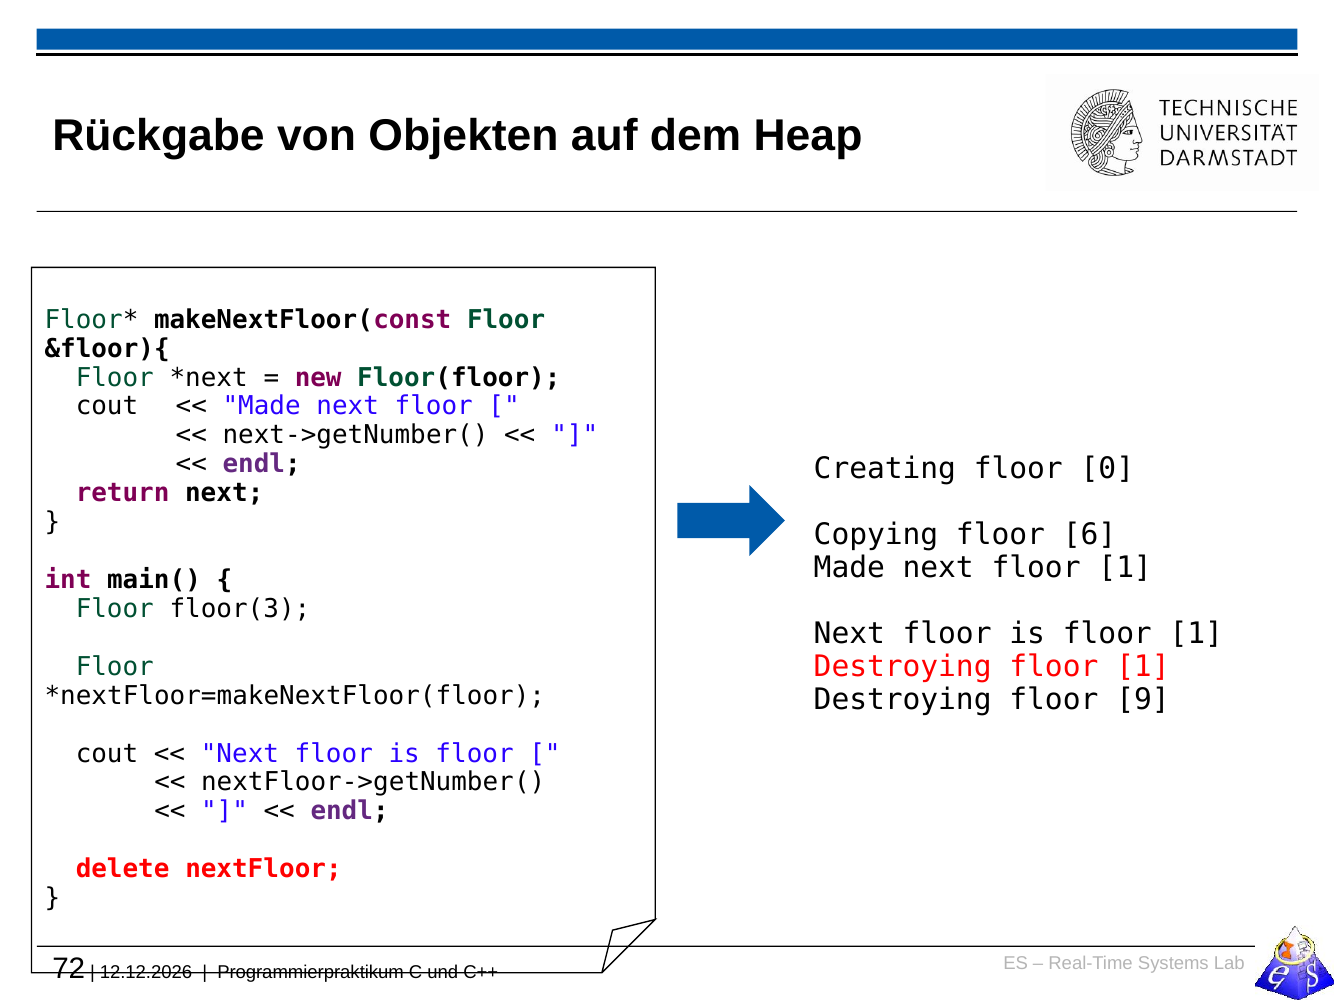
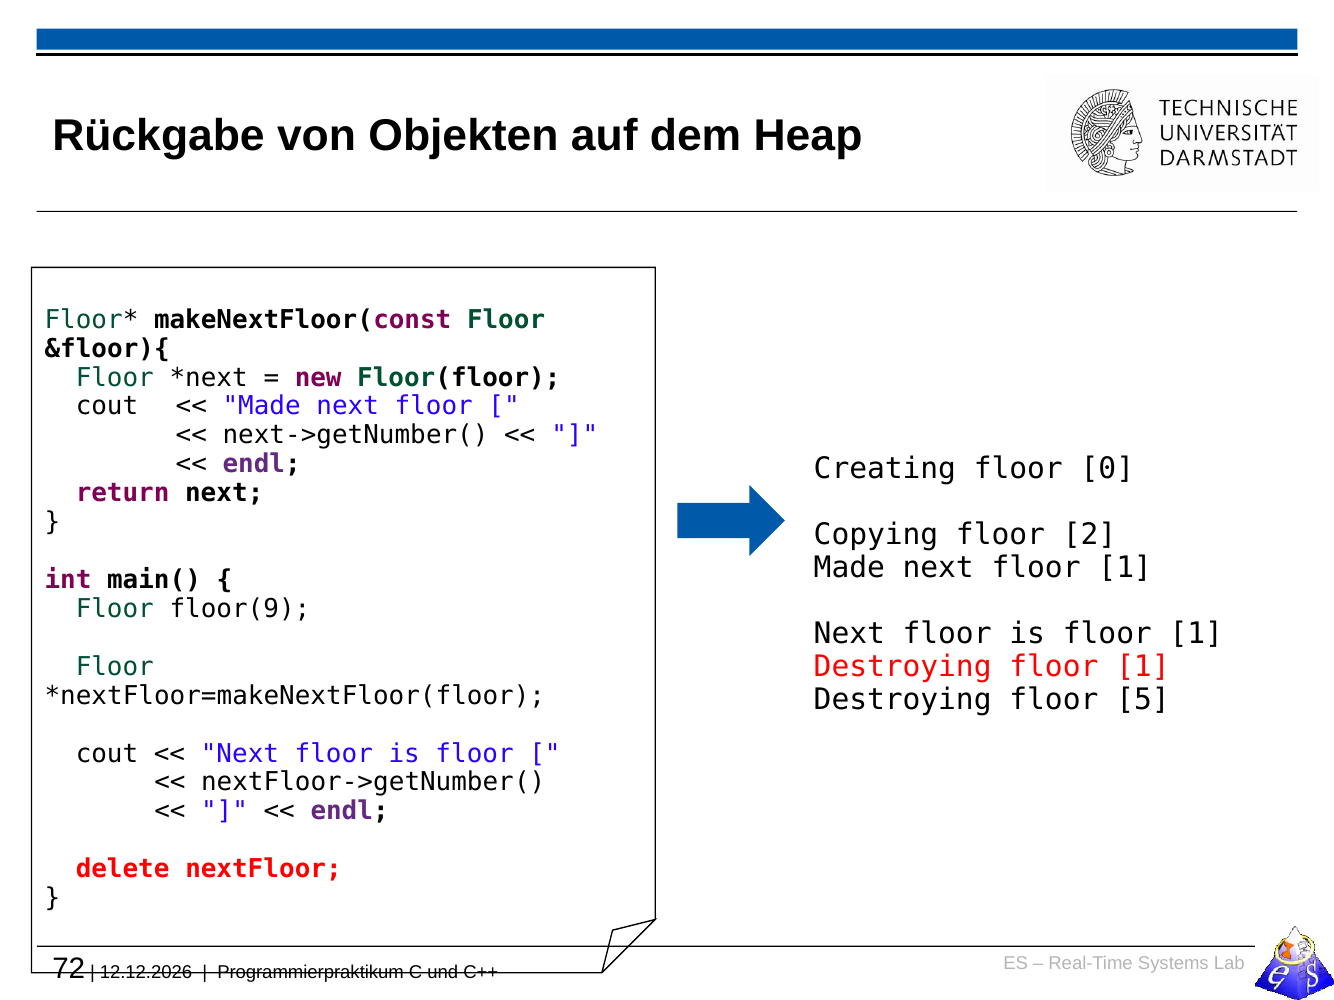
6: 6 -> 2
floor(3: floor(3 -> floor(9
9: 9 -> 5
